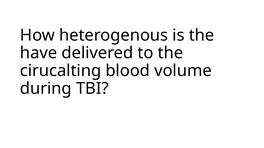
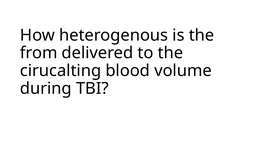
have: have -> from
